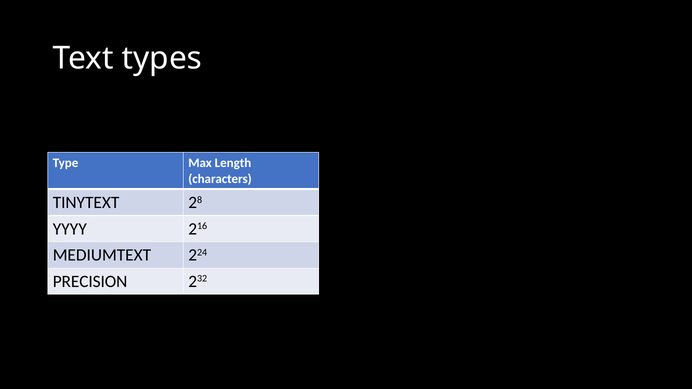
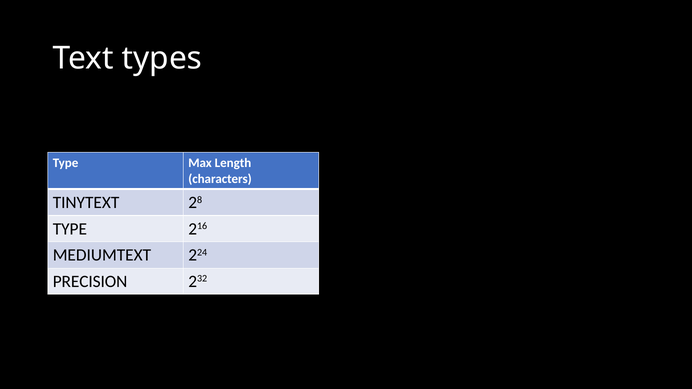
YYYY at (70, 229): YYYY -> TYPE
